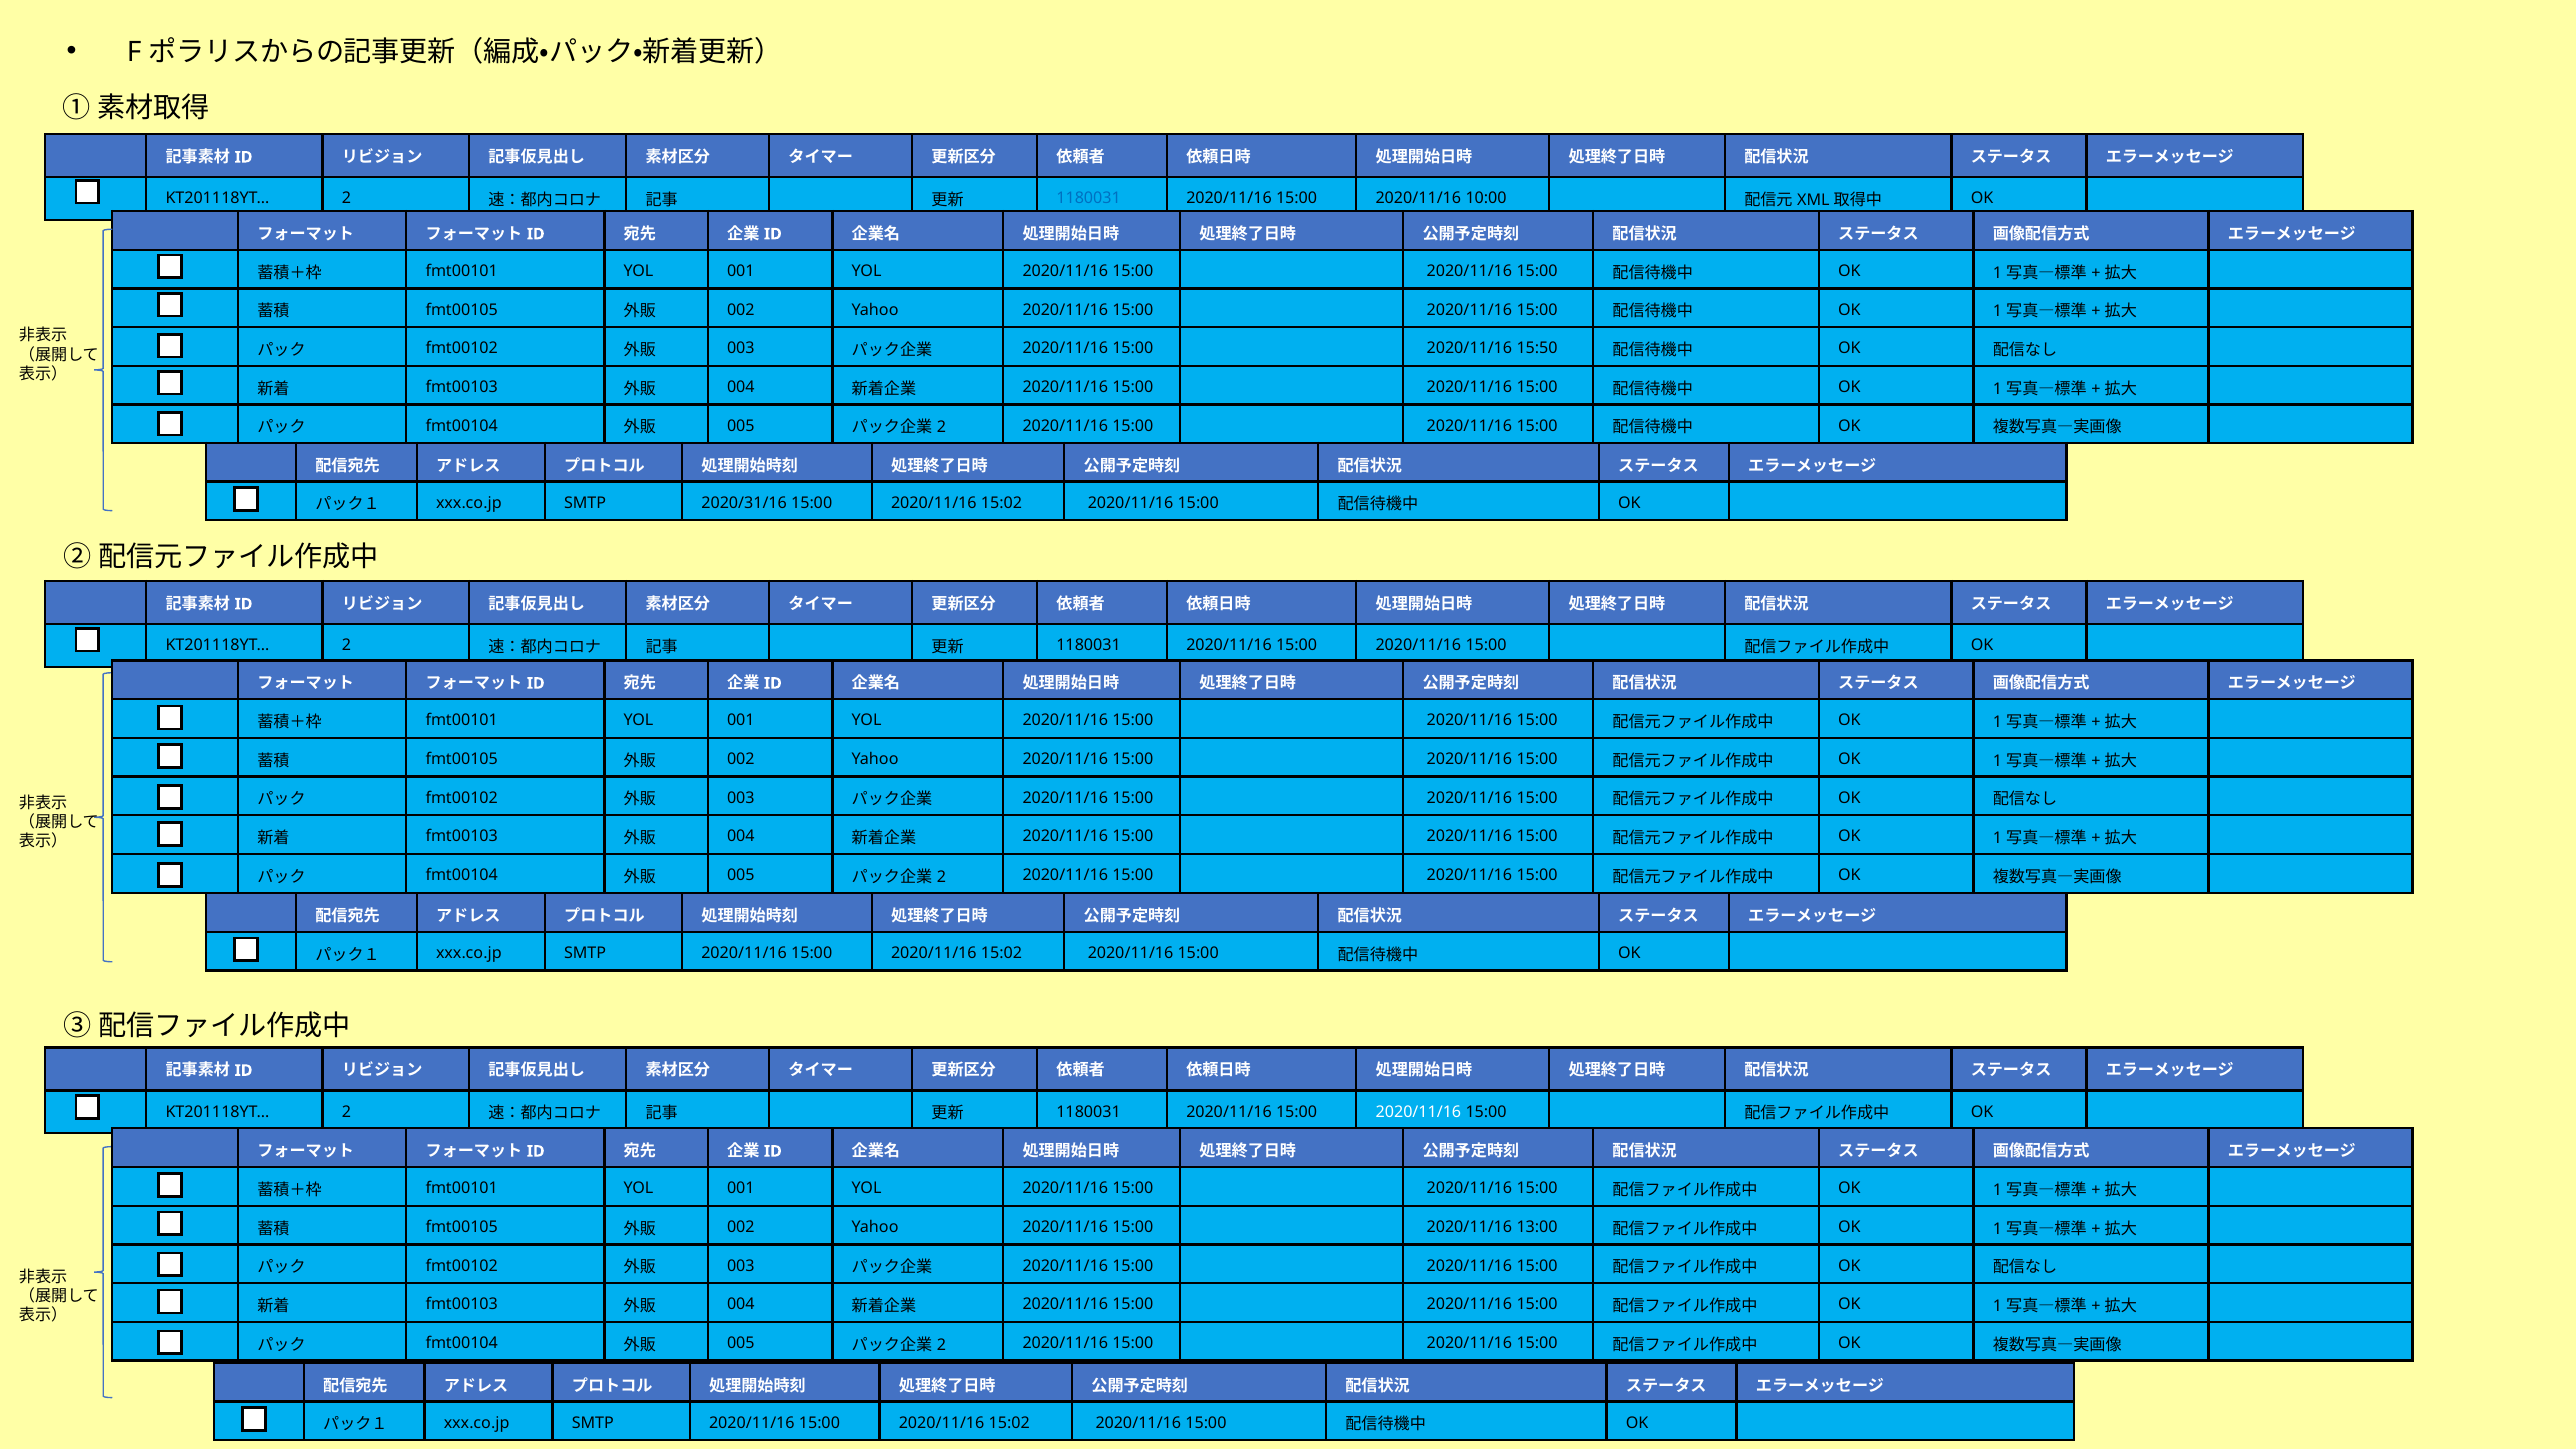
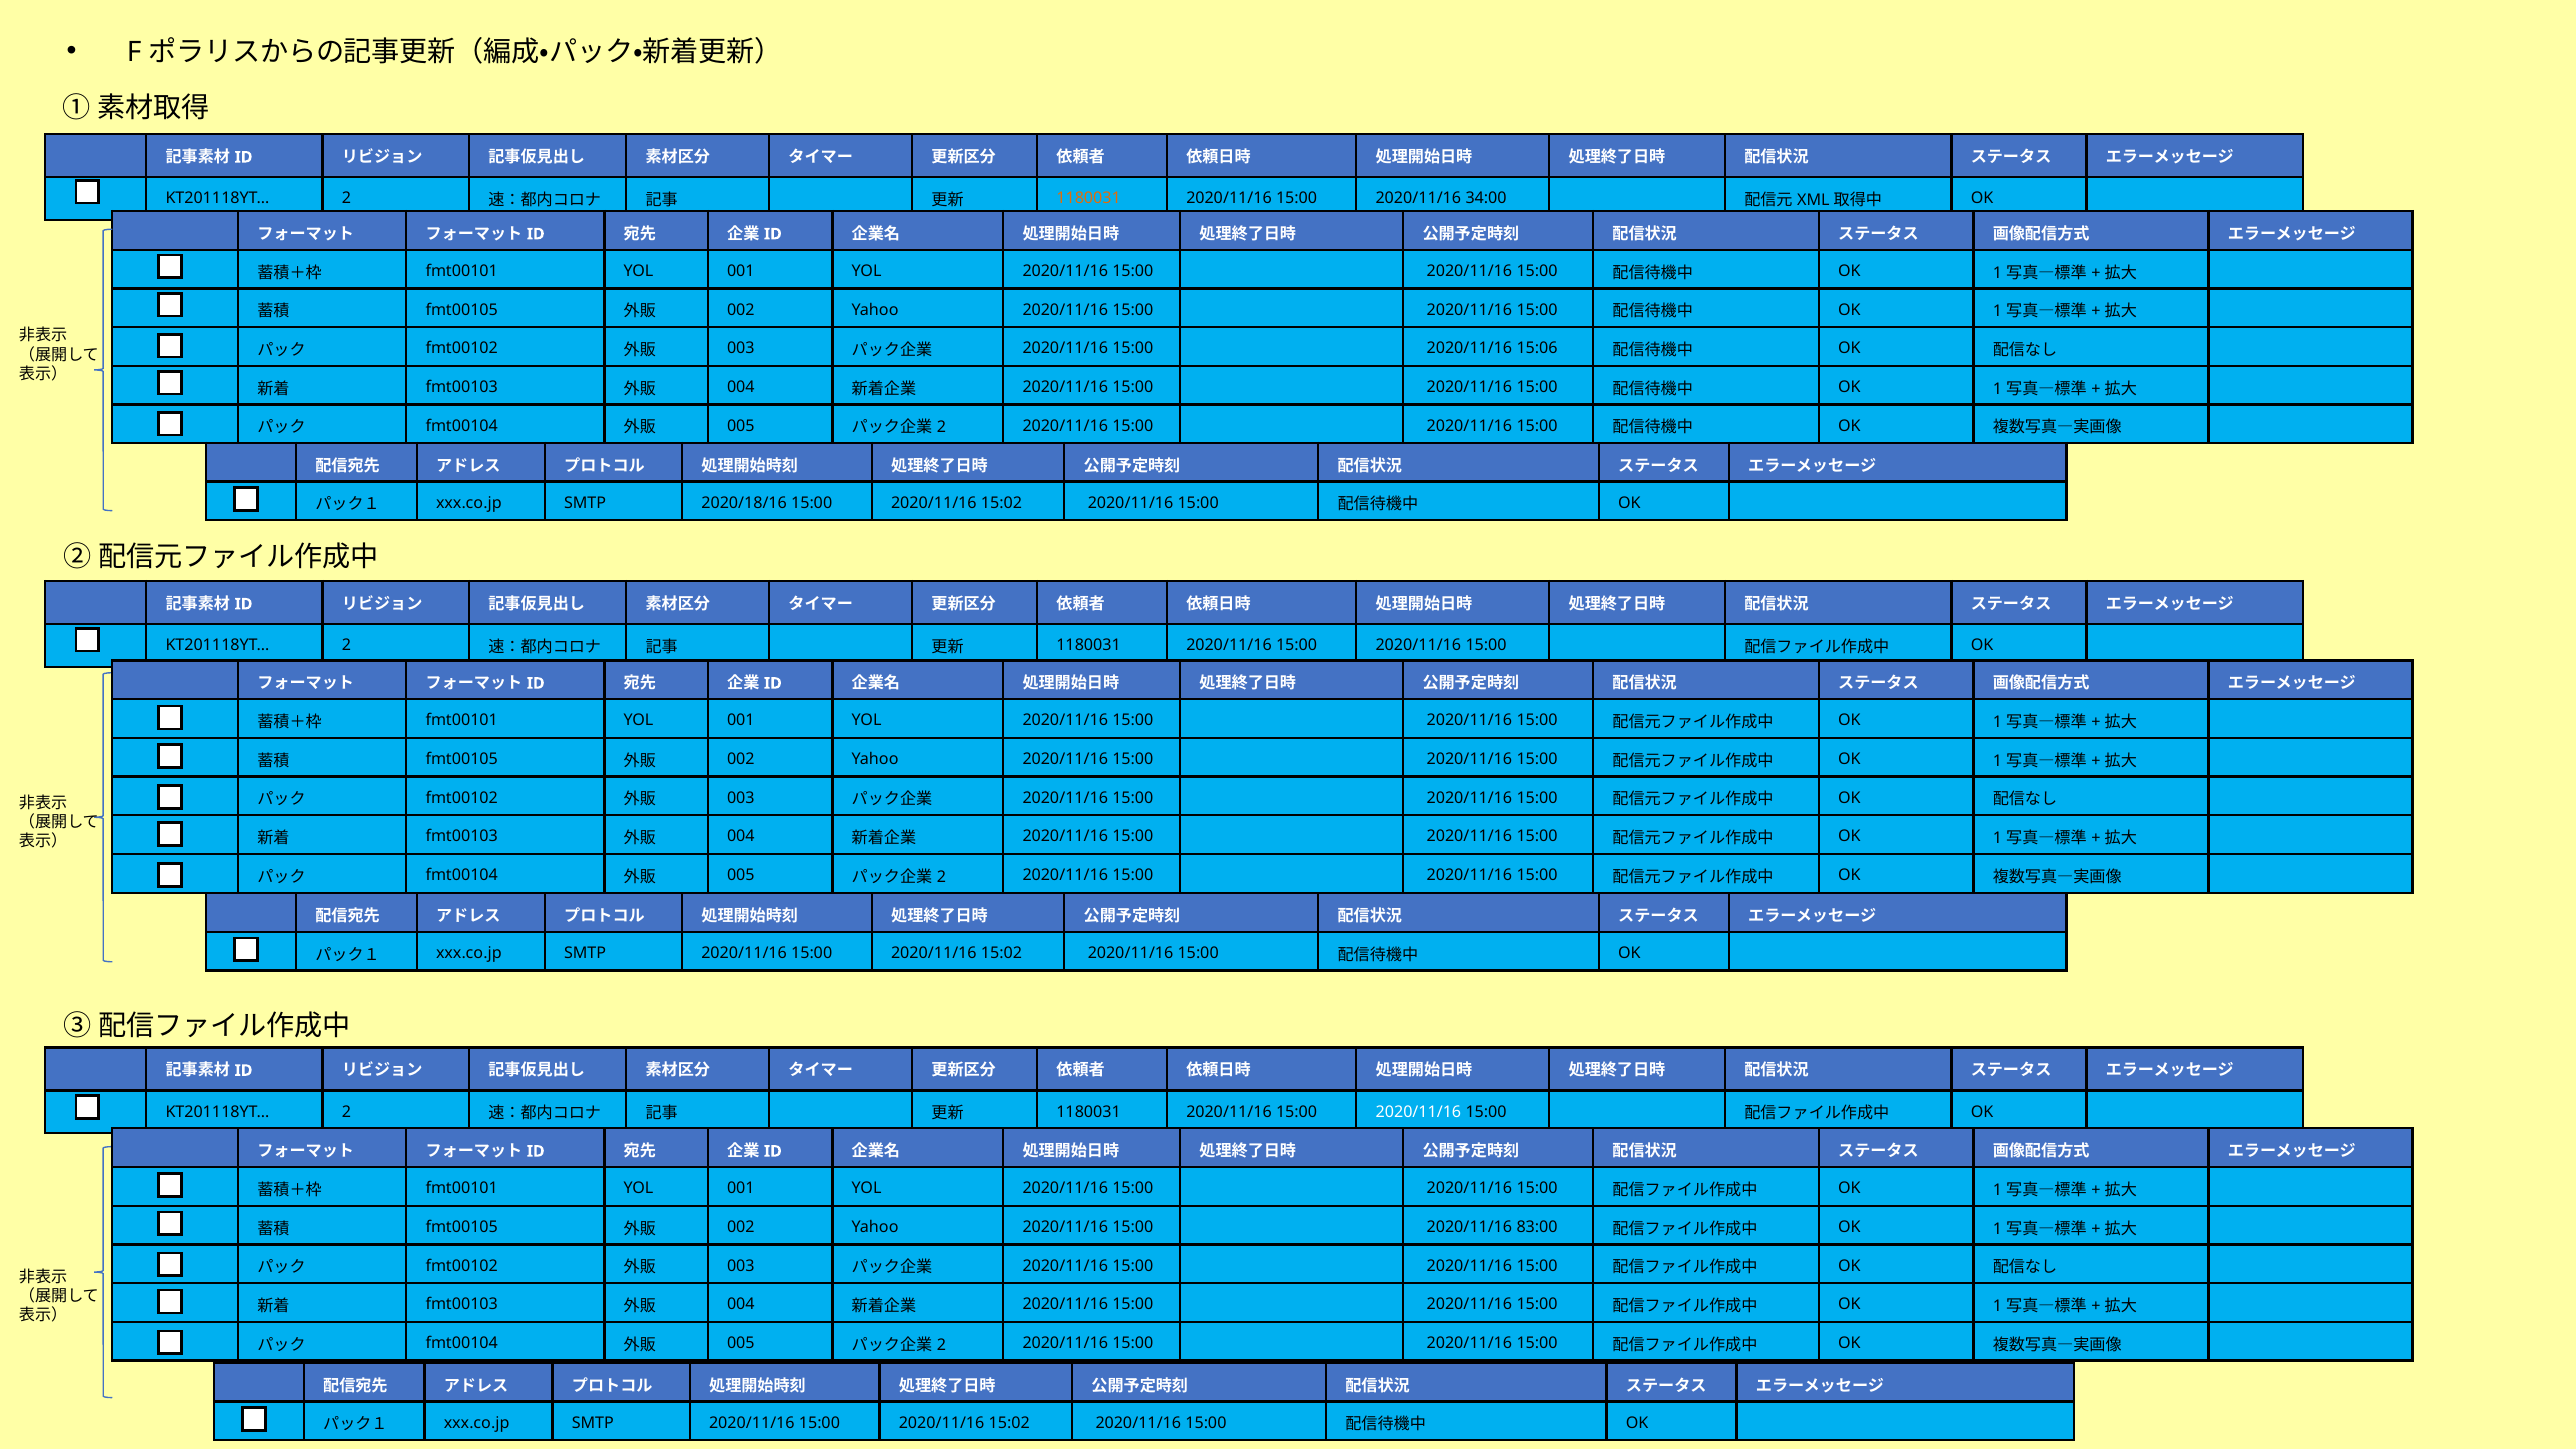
1180031 at (1089, 199) colour: blue -> orange
10:00: 10:00 -> 34:00
15:50: 15:50 -> 15:06
2020/31/16: 2020/31/16 -> 2020/18/16
13:00: 13:00 -> 83:00
